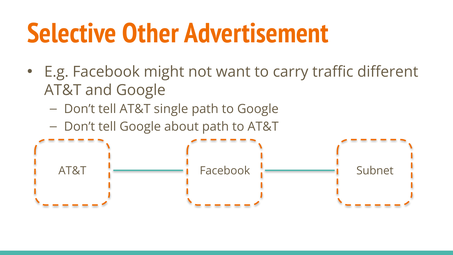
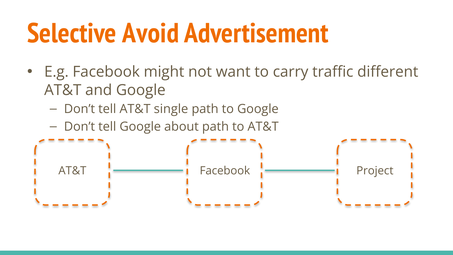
Other: Other -> Avoid
Subnet: Subnet -> Project
